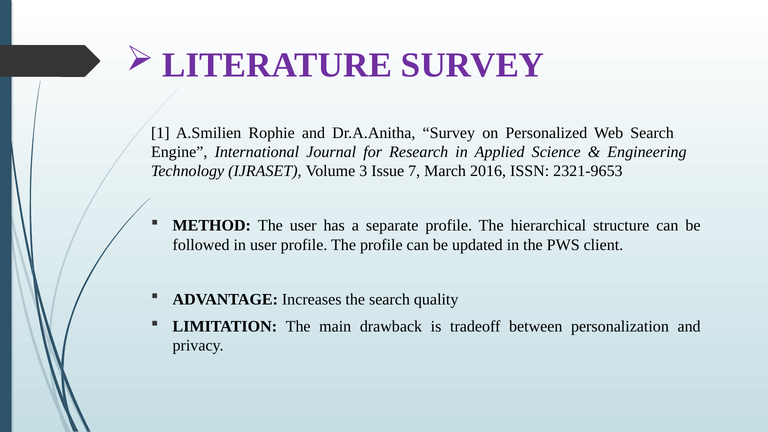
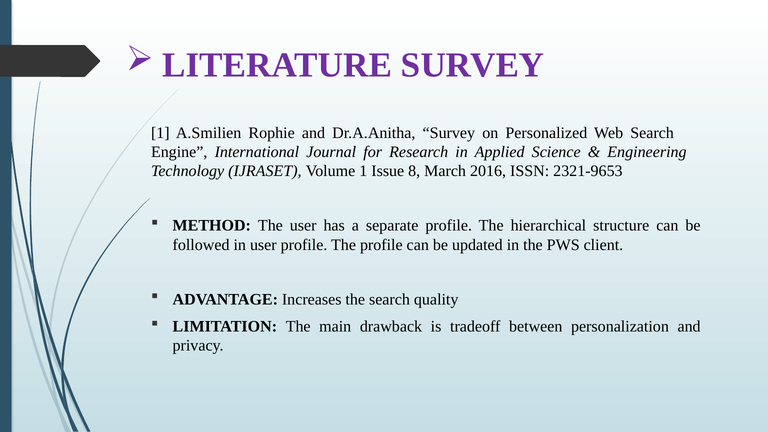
Volume 3: 3 -> 1
7: 7 -> 8
